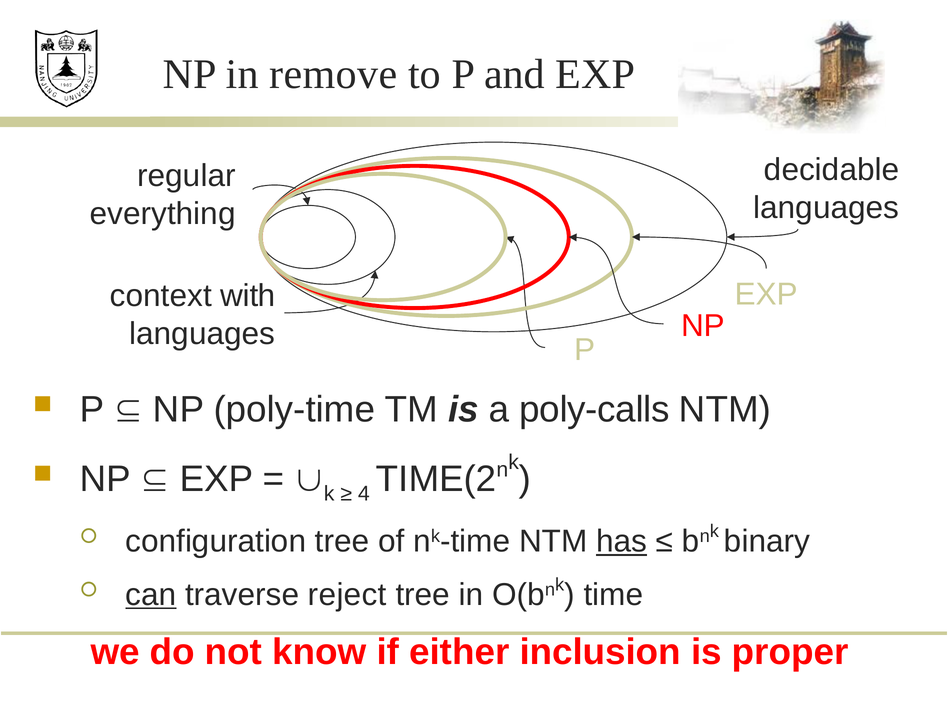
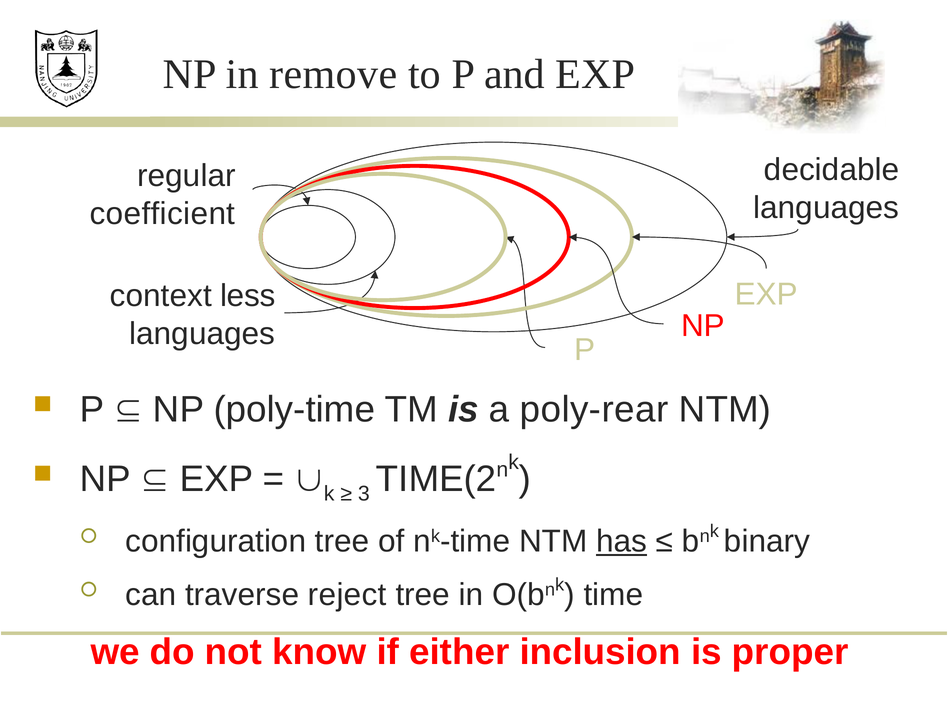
everything: everything -> coefficient
with: with -> less
poly-calls: poly-calls -> poly-rear
4: 4 -> 3
can underline: present -> none
